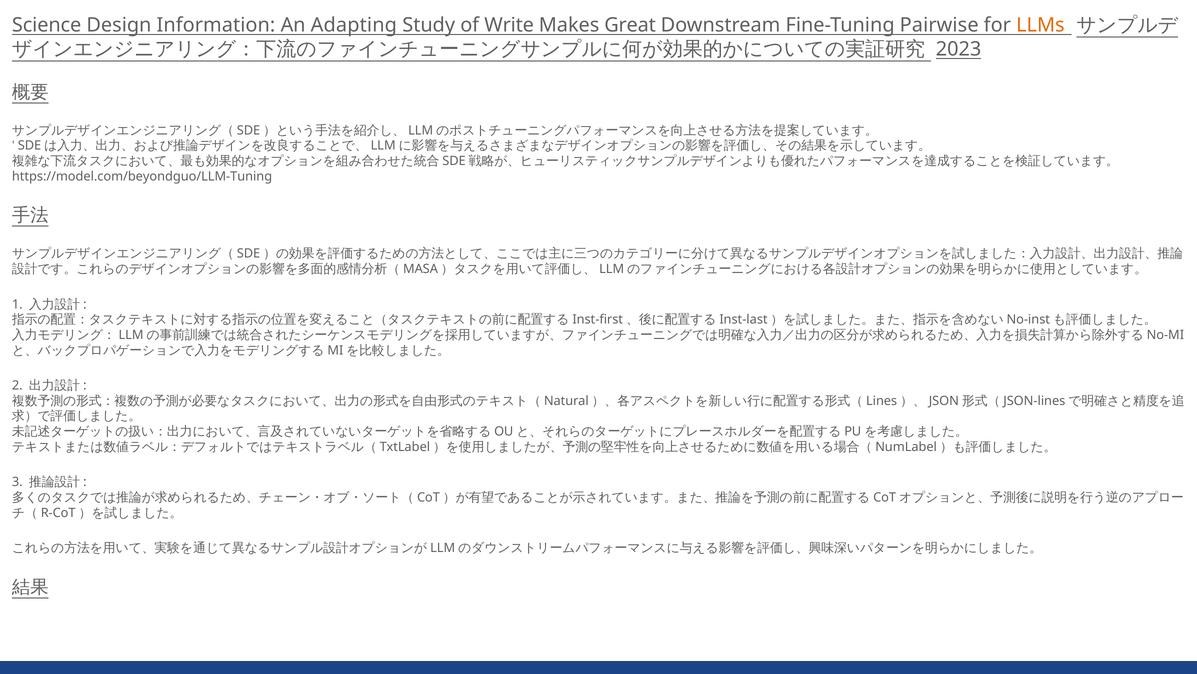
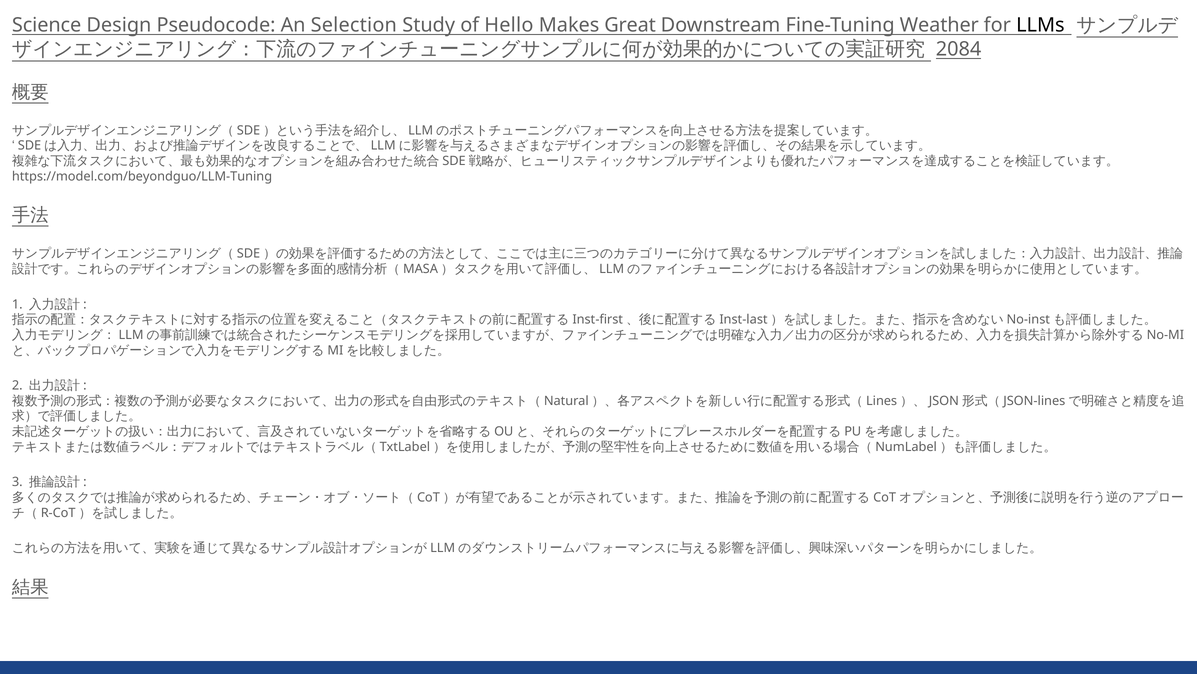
Information: Information -> Pseudocode
Adapting: Adapting -> Selection
Write: Write -> Hello
Pairwise: Pairwise -> Weather
LLMs colour: orange -> black
2023: 2023 -> 2084
